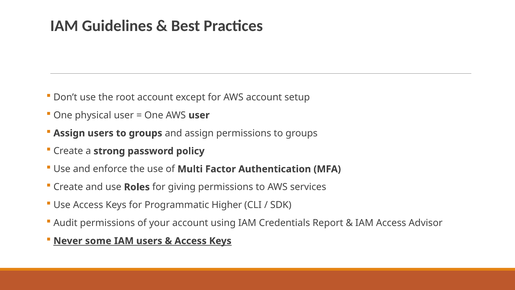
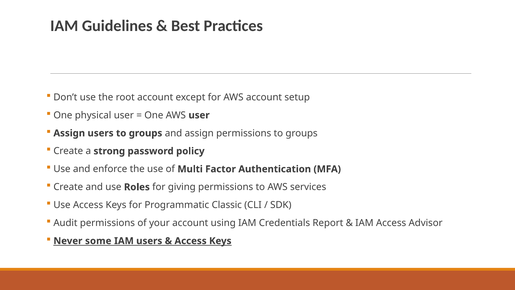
Higher: Higher -> Classic
